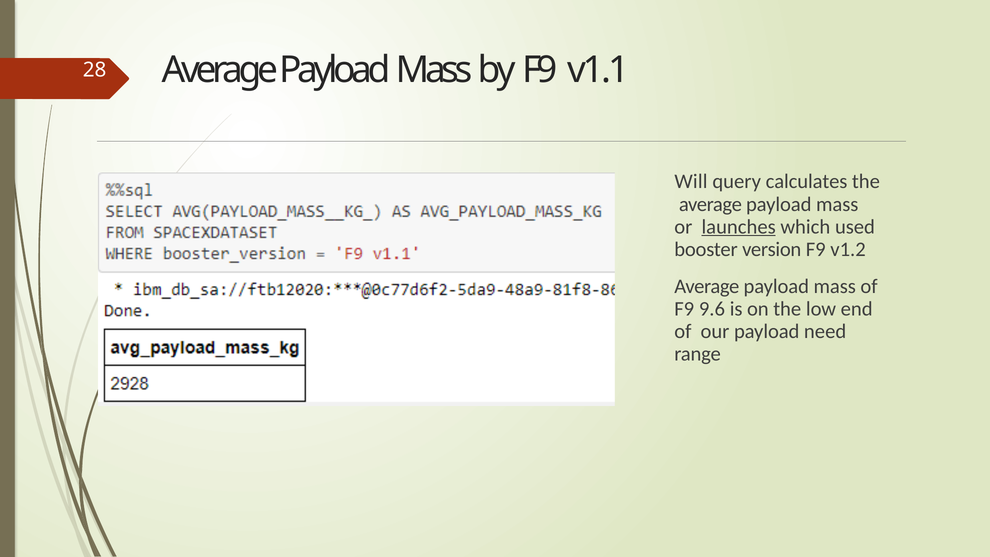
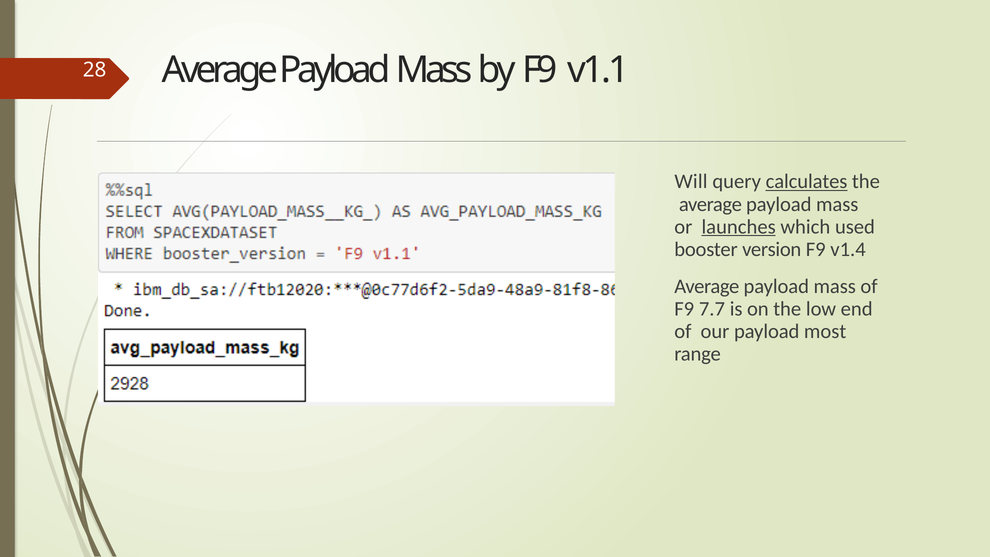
calculates underline: none -> present
v1.2: v1.2 -> v1.4
9.6: 9.6 -> 7.7
need: need -> most
